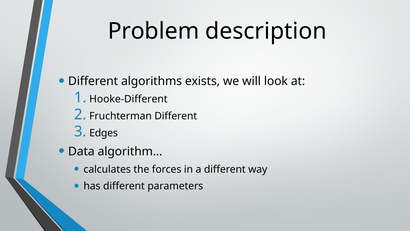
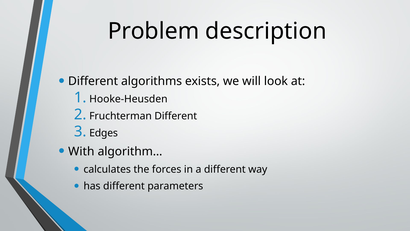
Hooke-Different: Hooke-Different -> Hooke-Heusden
Data: Data -> With
